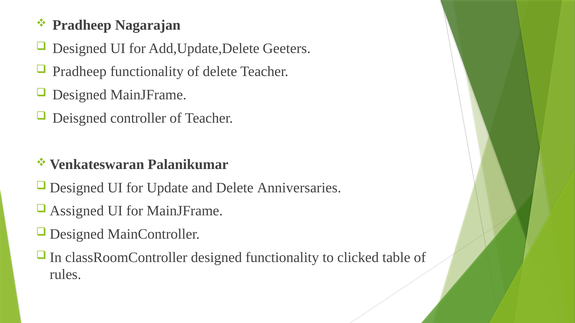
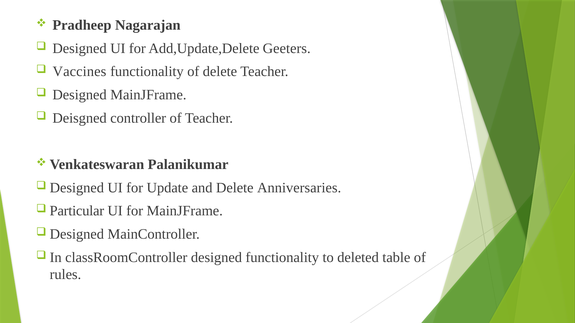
Pradheep at (79, 72): Pradheep -> Vaccines
Assigned: Assigned -> Particular
clicked: clicked -> deleted
